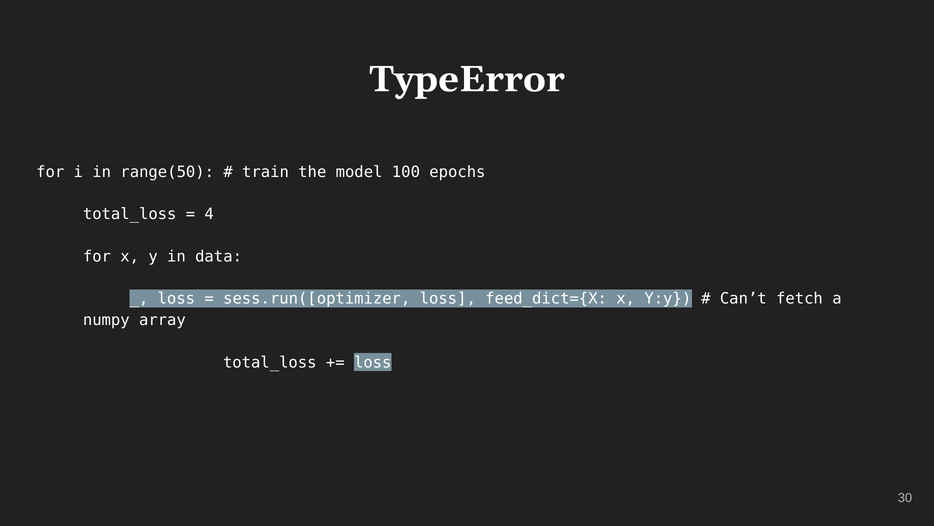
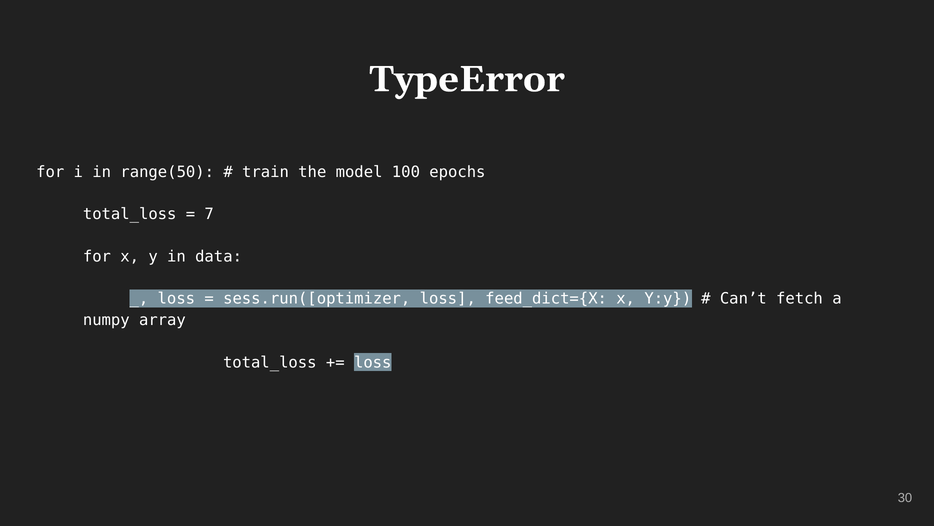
4: 4 -> 7
